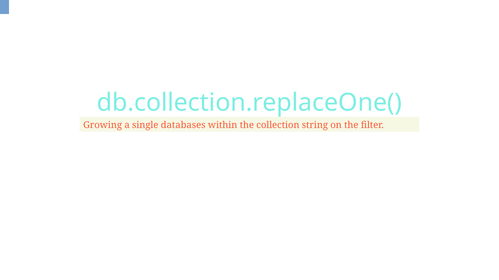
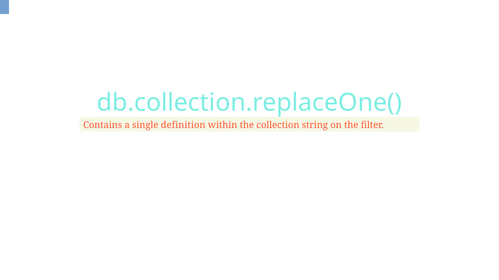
Growing: Growing -> Contains
databases: databases -> definition
